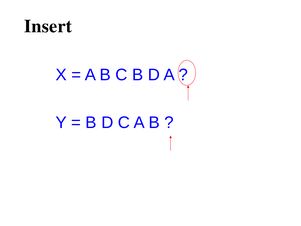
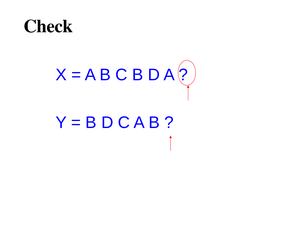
Insert: Insert -> Check
